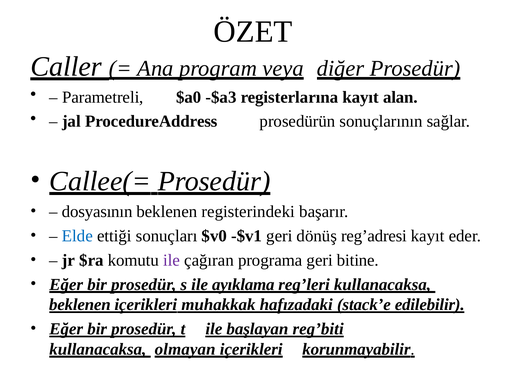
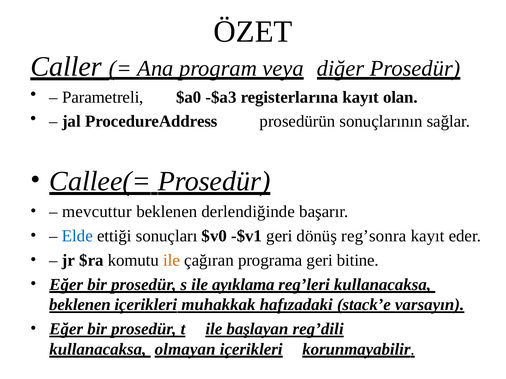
alan: alan -> olan
dosyasının: dosyasının -> mevcuttur
registerindeki: registerindeki -> derlendiğinde
reg’adresi: reg’adresi -> reg’sonra
ile at (172, 261) colour: purple -> orange
edilebilir: edilebilir -> varsayın
reg’biti: reg’biti -> reg’dili
